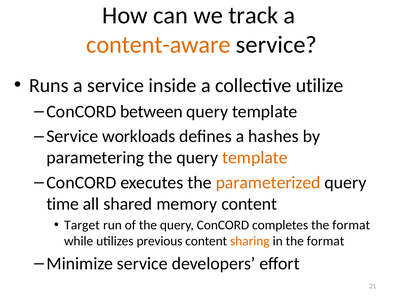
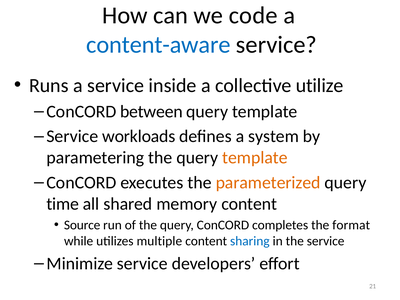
track: track -> code
content-aware colour: orange -> blue
hashes: hashes -> system
Target: Target -> Source
previous: previous -> multiple
sharing colour: orange -> blue
in the format: format -> service
